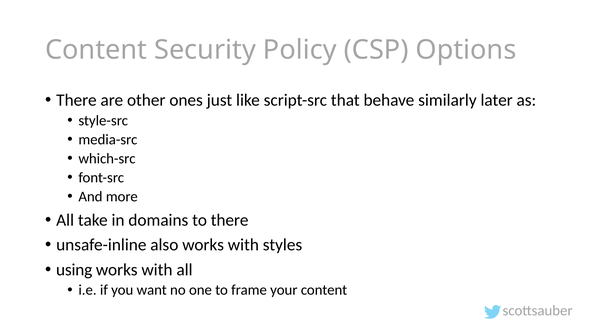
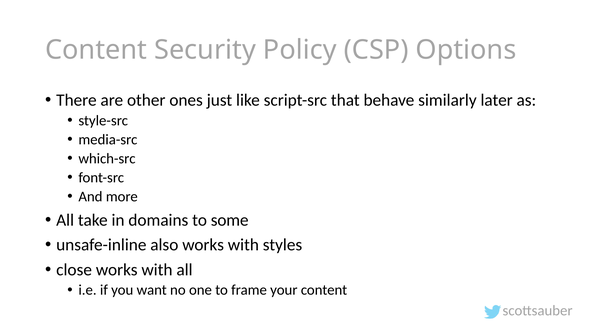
to there: there -> some
using: using -> close
